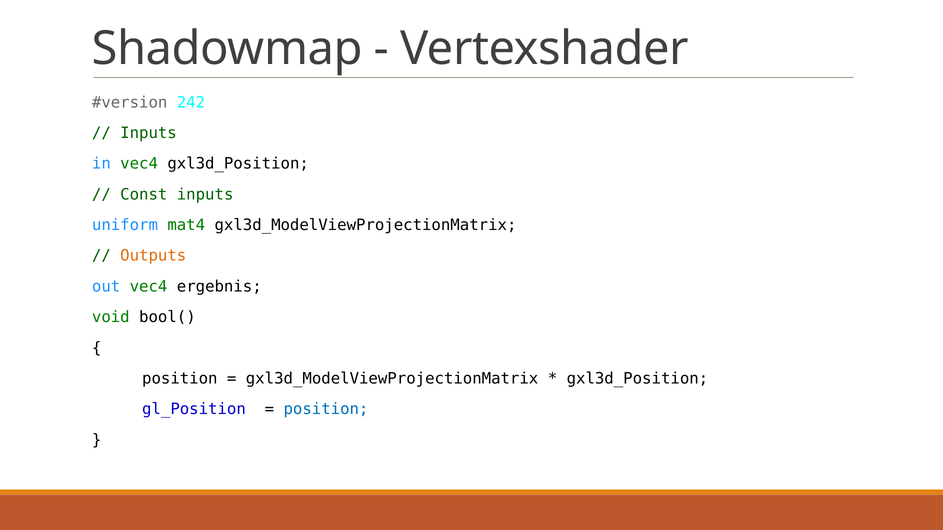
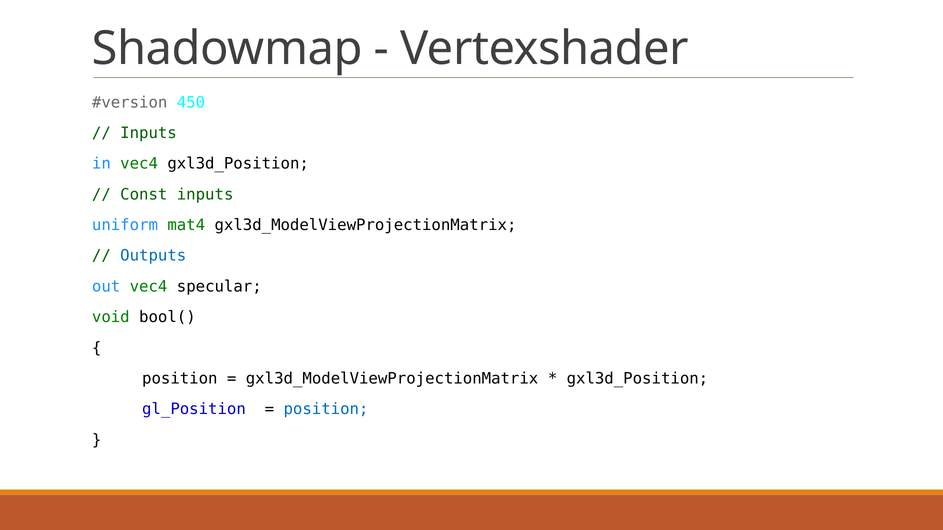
242: 242 -> 450
Outputs colour: orange -> blue
ergebnis: ergebnis -> specular
